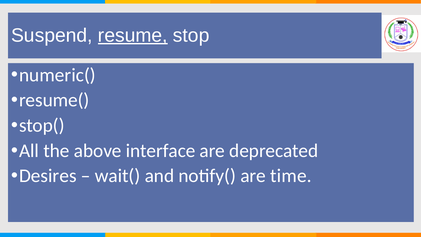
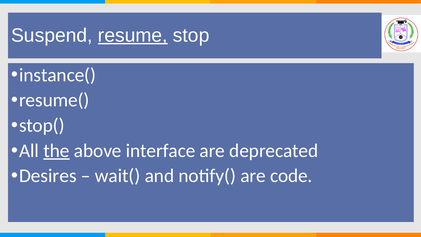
numeric(: numeric( -> instance(
the underline: none -> present
time: time -> code
